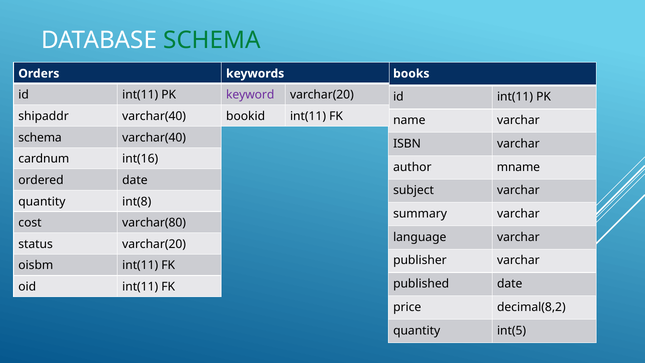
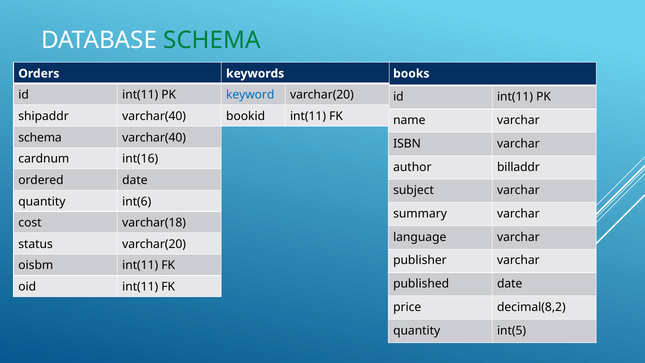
keyword colour: purple -> blue
mname: mname -> billaddr
int(8: int(8 -> int(6
varchar(80: varchar(80 -> varchar(18
